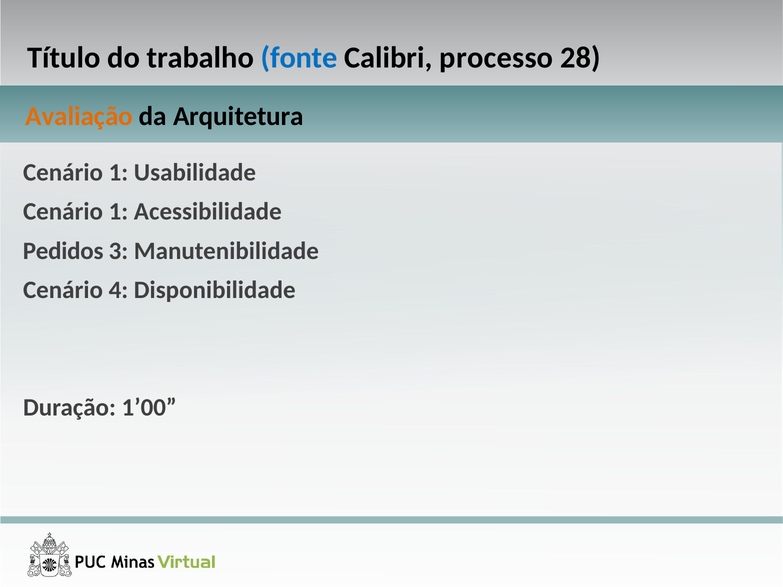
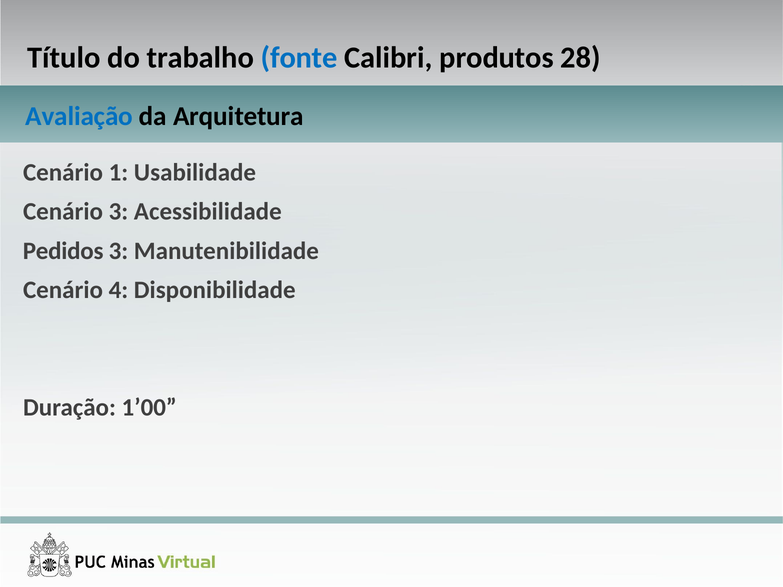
processo: processo -> produtos
Avaliação colour: orange -> blue
1 at (118, 212): 1 -> 3
